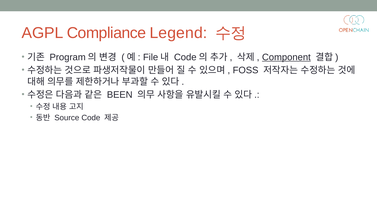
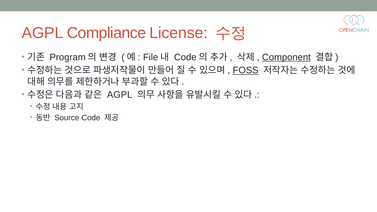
Legend: Legend -> License
FOSS underline: none -> present
BEEN at (120, 95): BEEN -> AGPL
